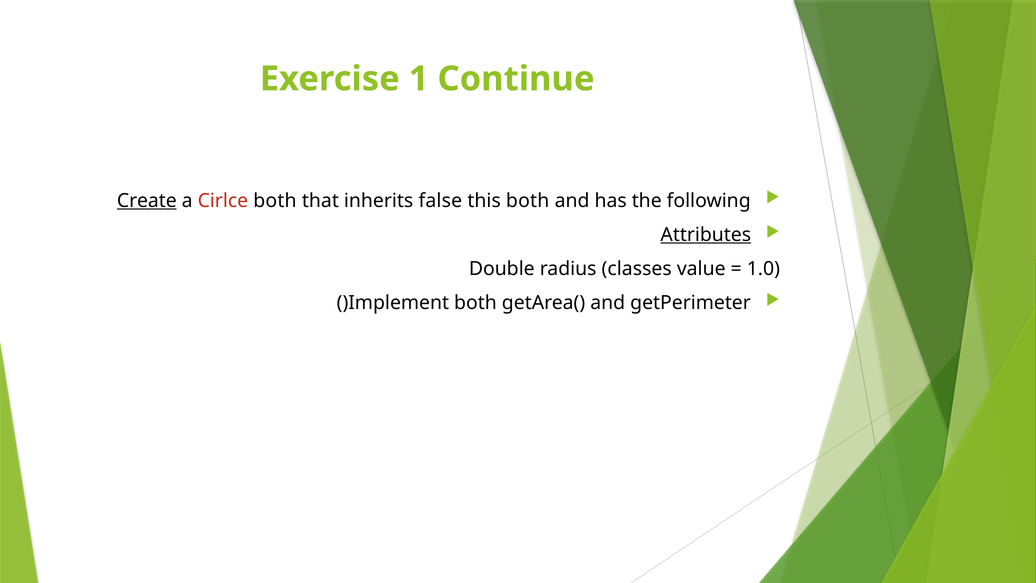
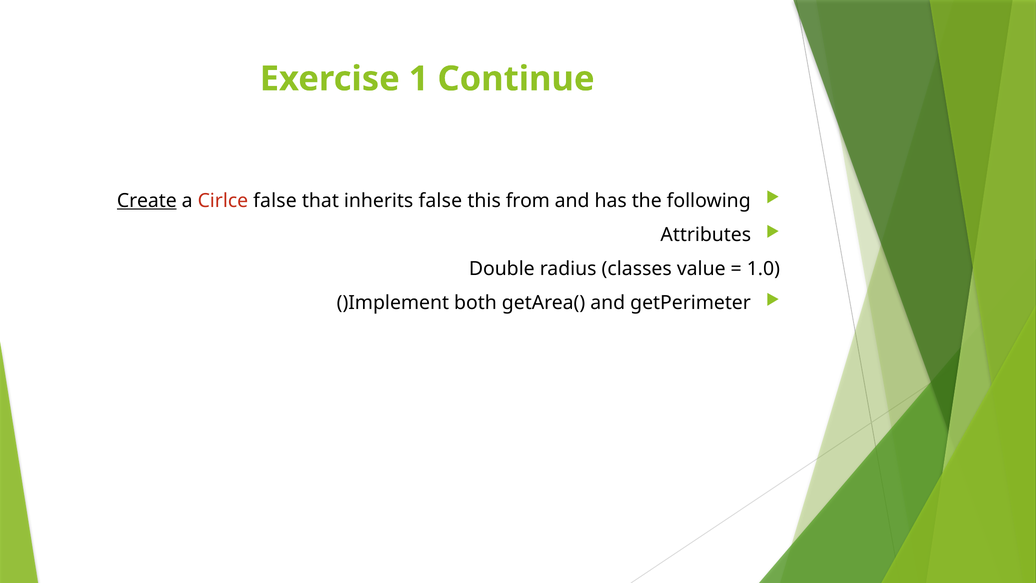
Cirlce both: both -> false
this both: both -> from
Attributes underline: present -> none
